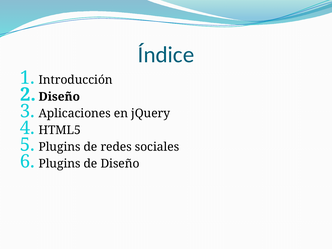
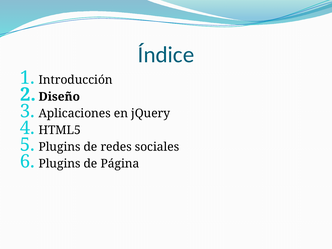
de Diseño: Diseño -> Página
